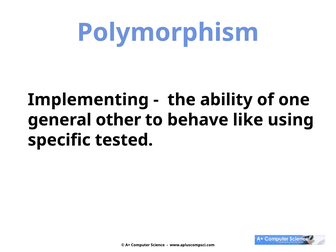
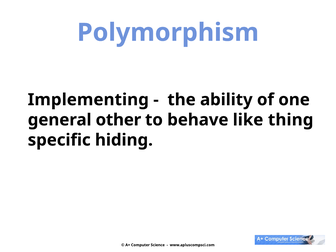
using: using -> thing
tested: tested -> hiding
